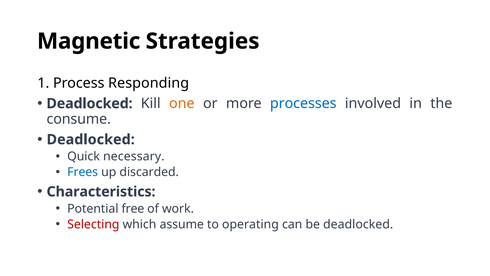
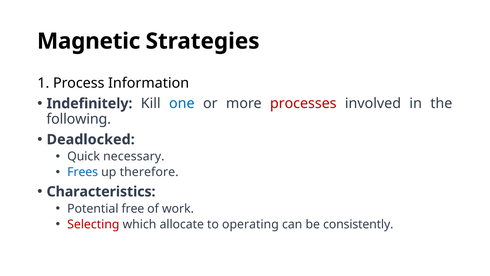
Responding: Responding -> Information
Deadlocked at (90, 103): Deadlocked -> Indefinitely
one colour: orange -> blue
processes colour: blue -> red
consume: consume -> following
discarded: discarded -> therefore
assume: assume -> allocate
be deadlocked: deadlocked -> consistently
